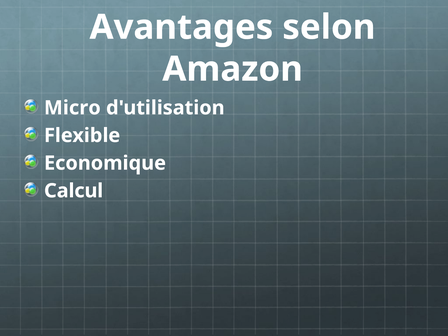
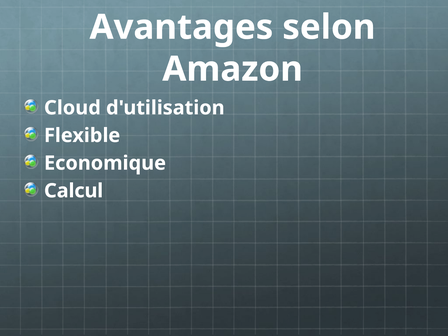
Micro: Micro -> Cloud
